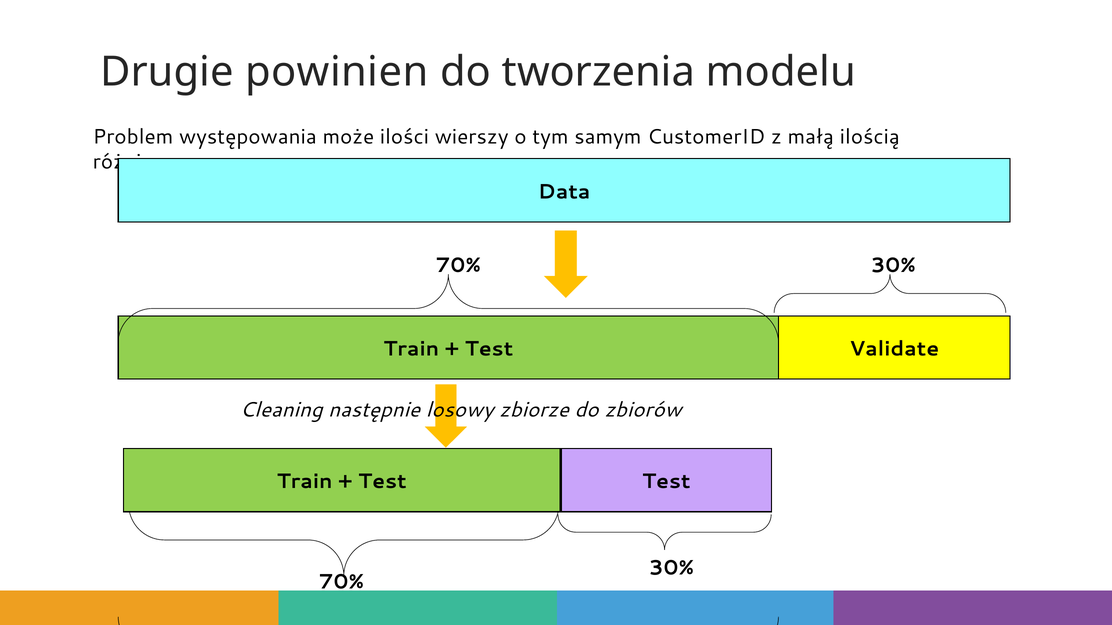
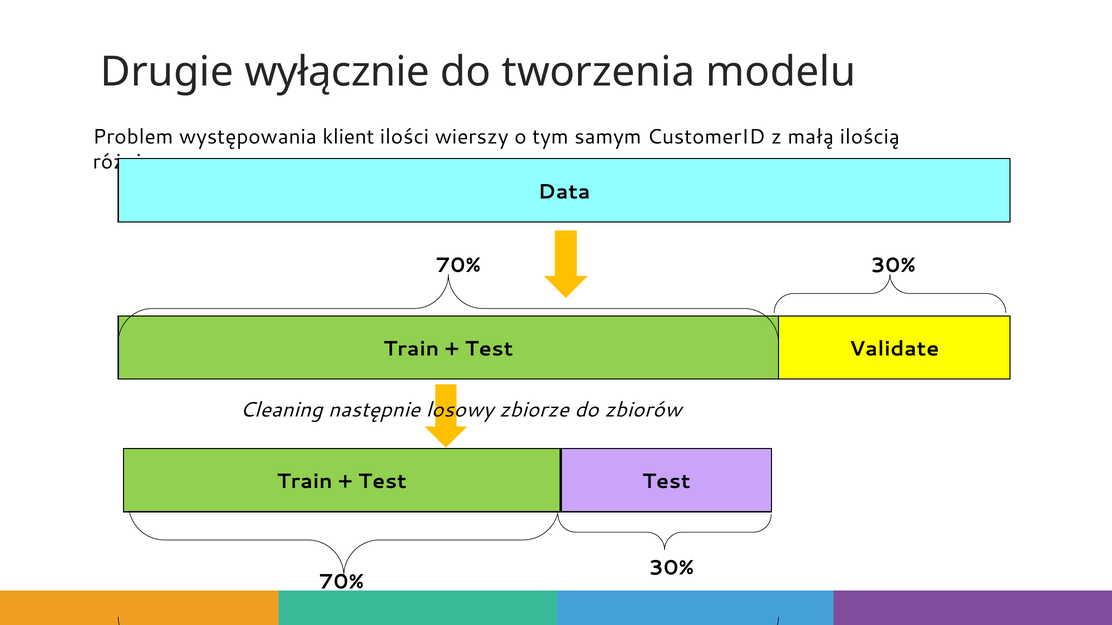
powinien: powinien -> wyłącznie
może: może -> klient
